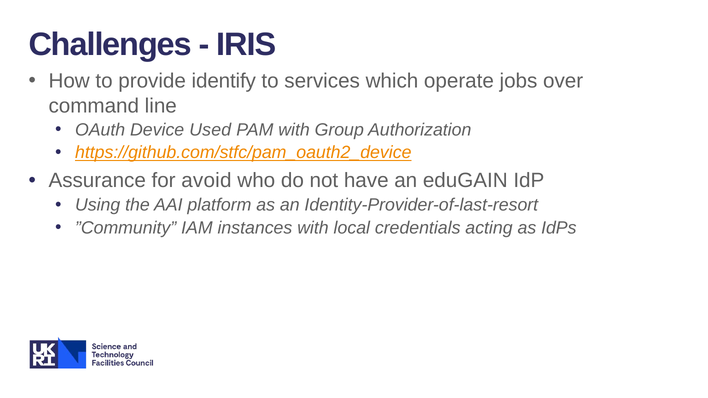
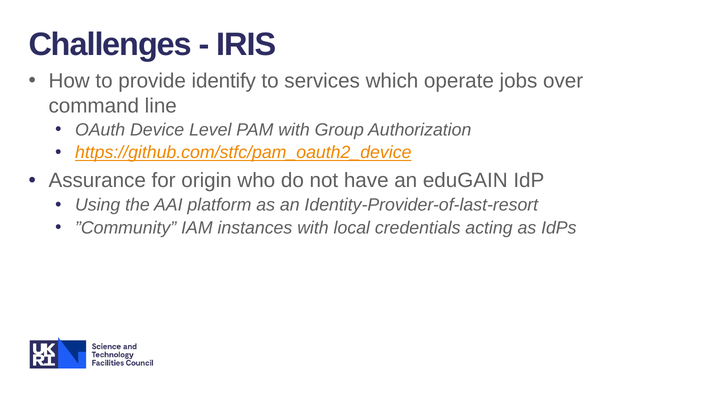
Used: Used -> Level
avoid: avoid -> origin
